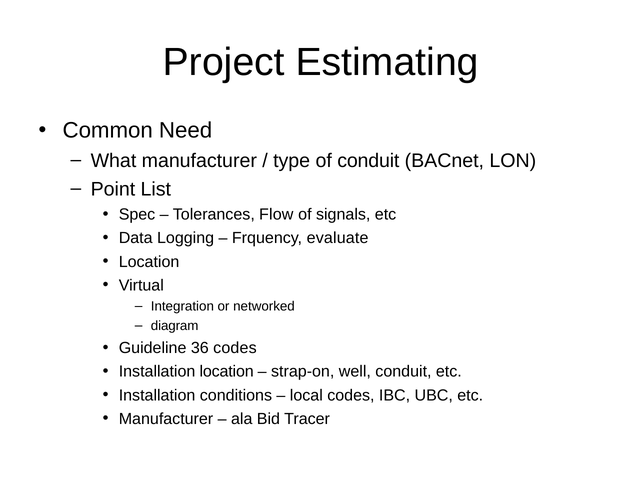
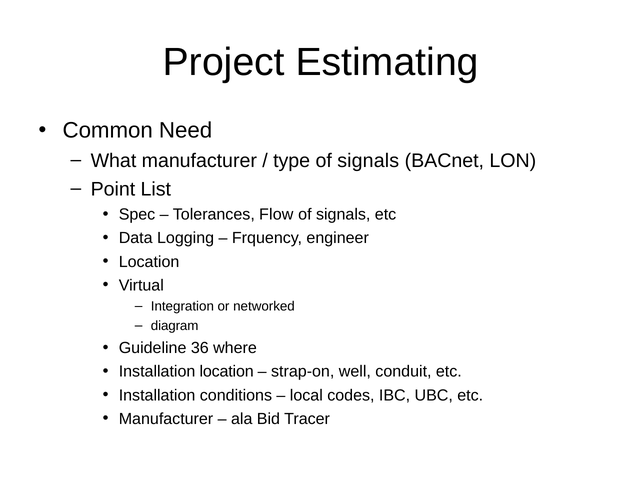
type of conduit: conduit -> signals
evaluate: evaluate -> engineer
36 codes: codes -> where
